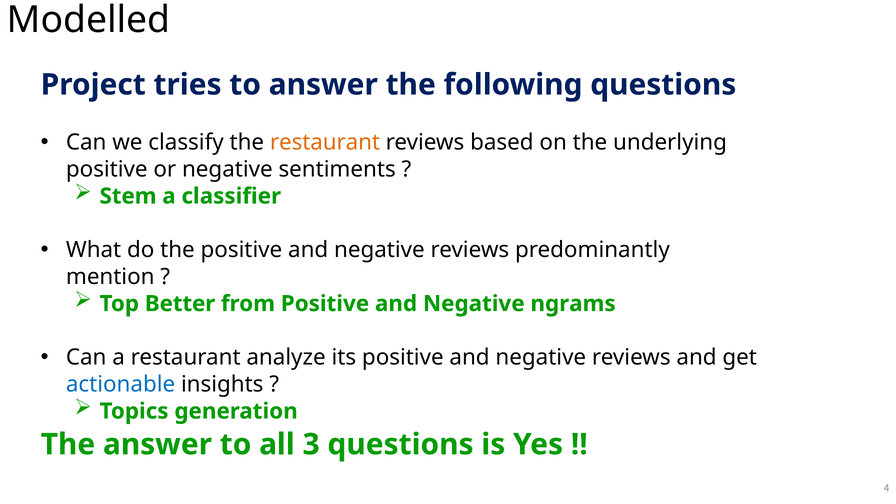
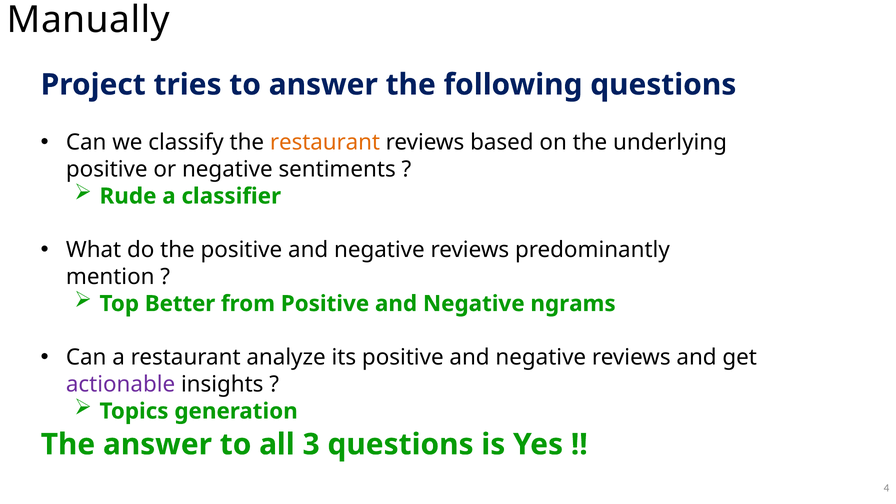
Modelled: Modelled -> Manually
Stem: Stem -> Rude
actionable colour: blue -> purple
